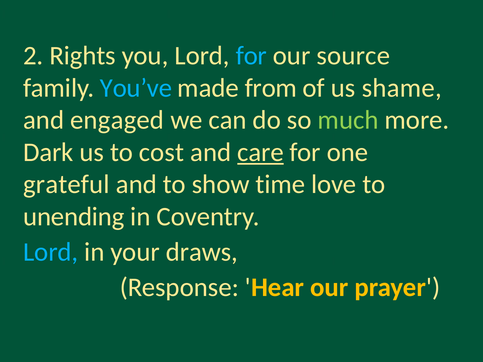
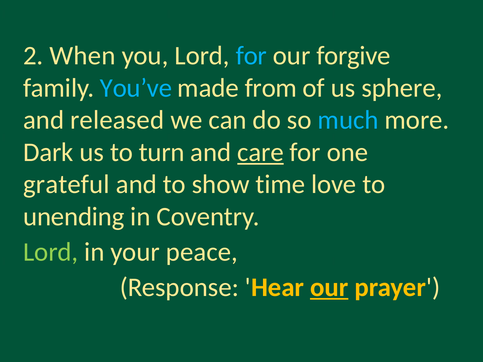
Rights: Rights -> When
source: source -> forgive
shame: shame -> sphere
engaged: engaged -> released
much colour: light green -> light blue
cost: cost -> turn
Lord at (51, 252) colour: light blue -> light green
draws: draws -> peace
our at (329, 288) underline: none -> present
